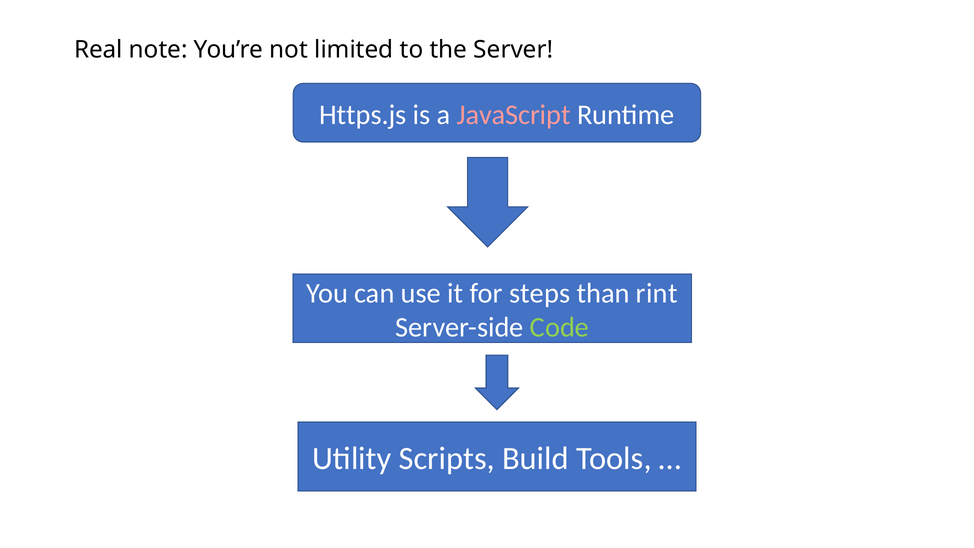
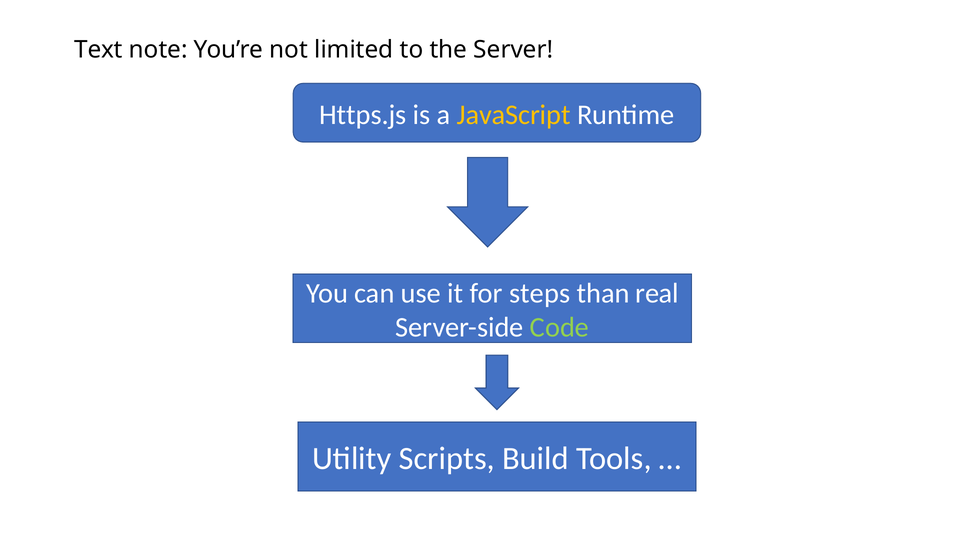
Real: Real -> Text
JavaScript colour: pink -> yellow
rint: rint -> real
